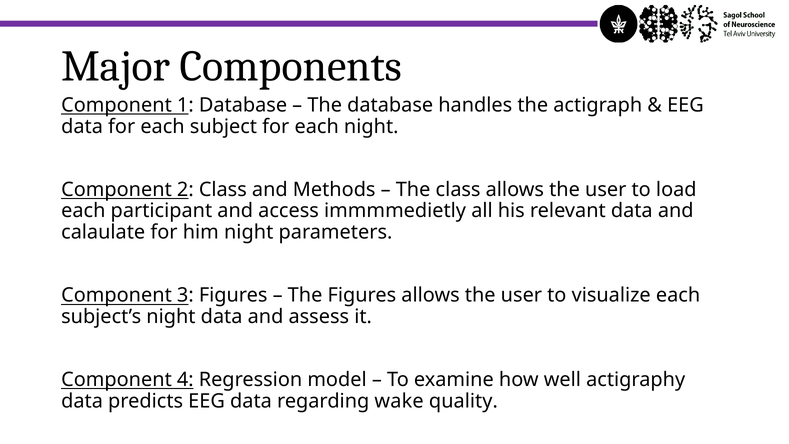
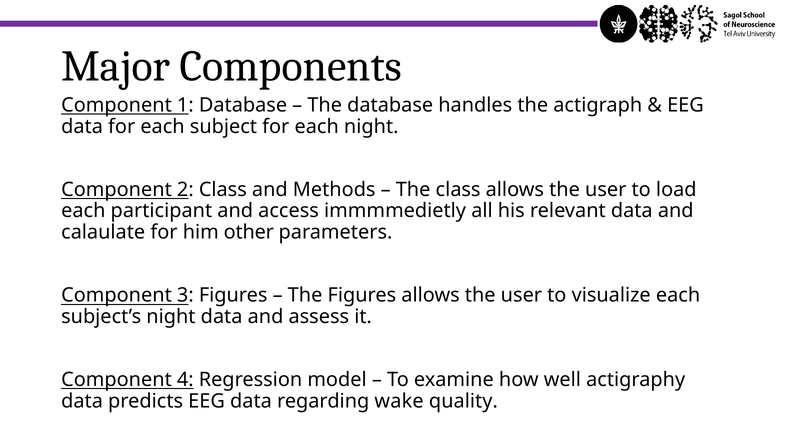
him night: night -> other
